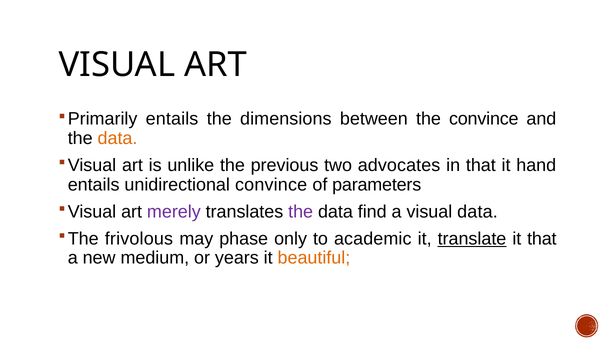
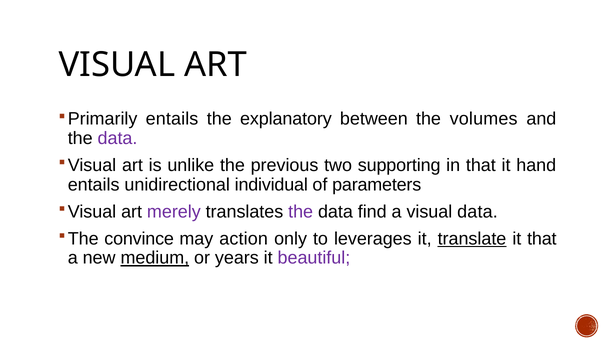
dimensions: dimensions -> explanatory
the convince: convince -> volumes
data at (118, 138) colour: orange -> purple
advocates: advocates -> supporting
unidirectional convince: convince -> individual
frivolous: frivolous -> convince
phase: phase -> action
academic: academic -> leverages
medium underline: none -> present
beautiful colour: orange -> purple
